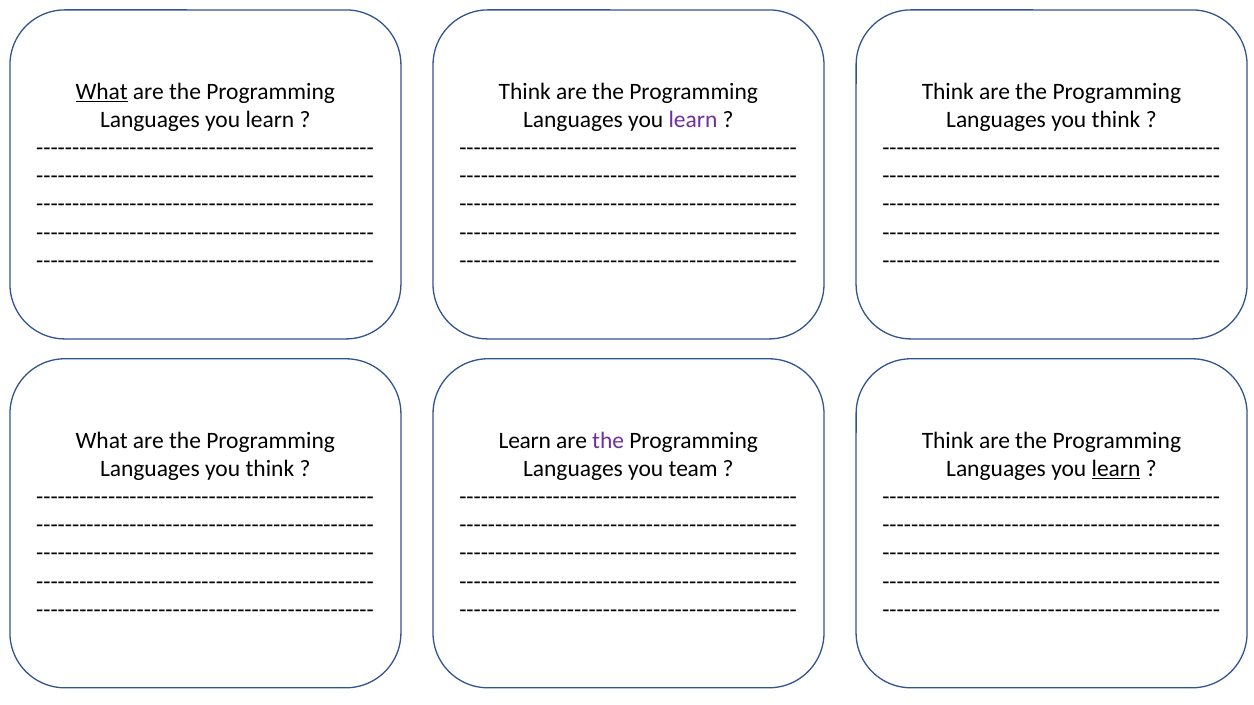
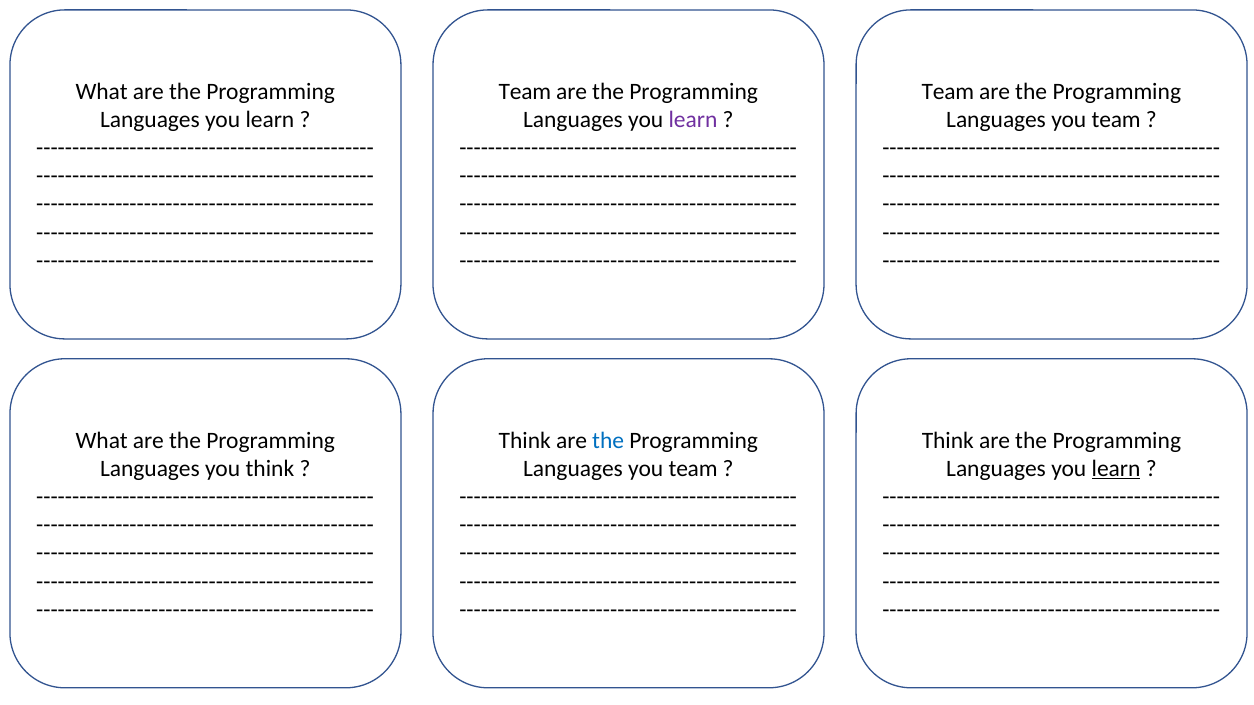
What at (102, 91) underline: present -> none
Think at (525, 91): Think -> Team
Think at (948, 91): Think -> Team
think at (1116, 120): think -> team
Learn at (525, 441): Learn -> Think
the at (608, 441) colour: purple -> blue
